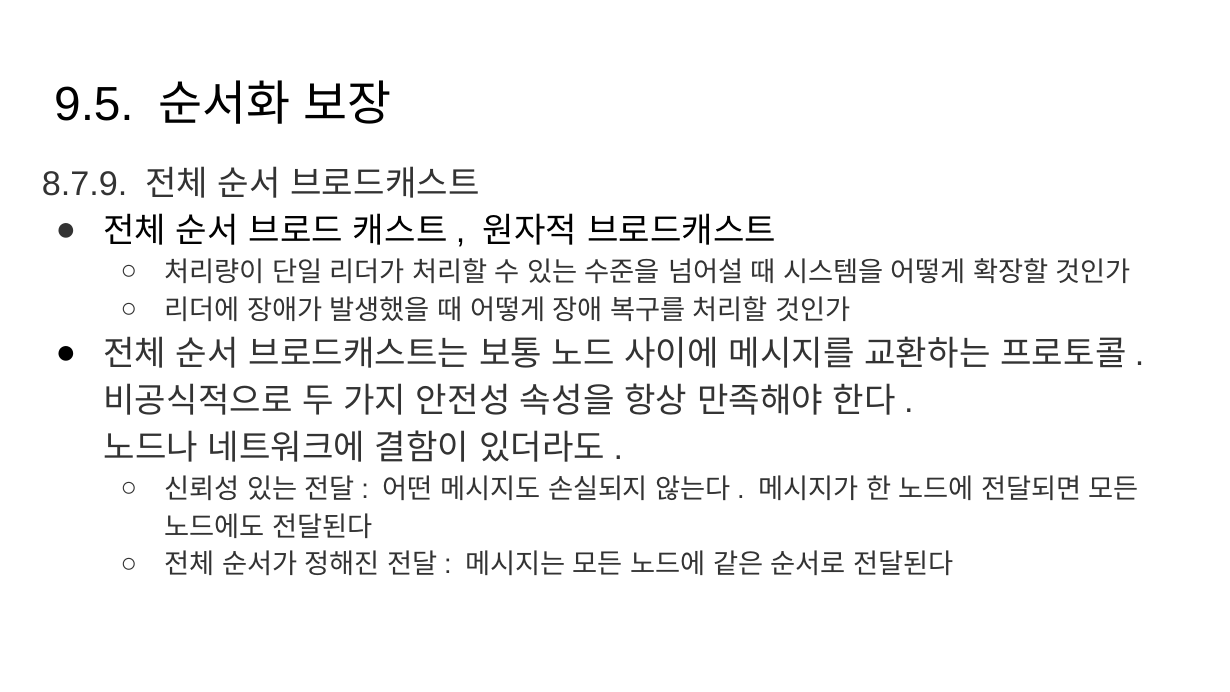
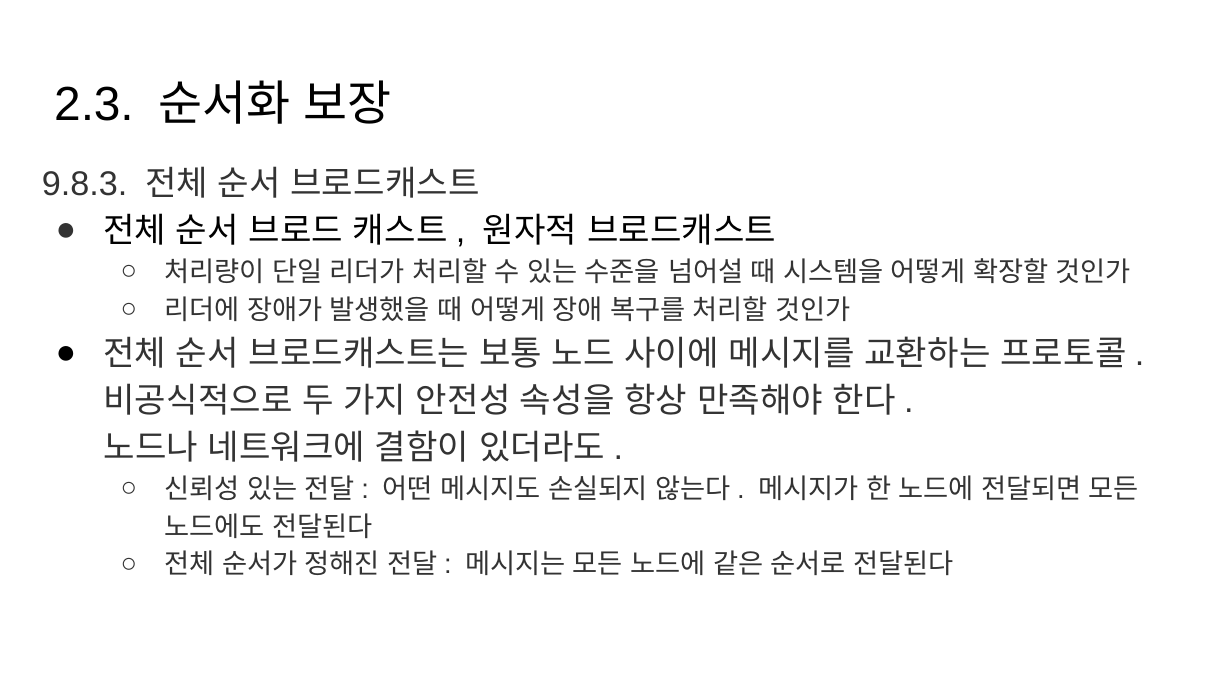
9.5: 9.5 -> 2.3
8.7.9: 8.7.9 -> 9.8.3
